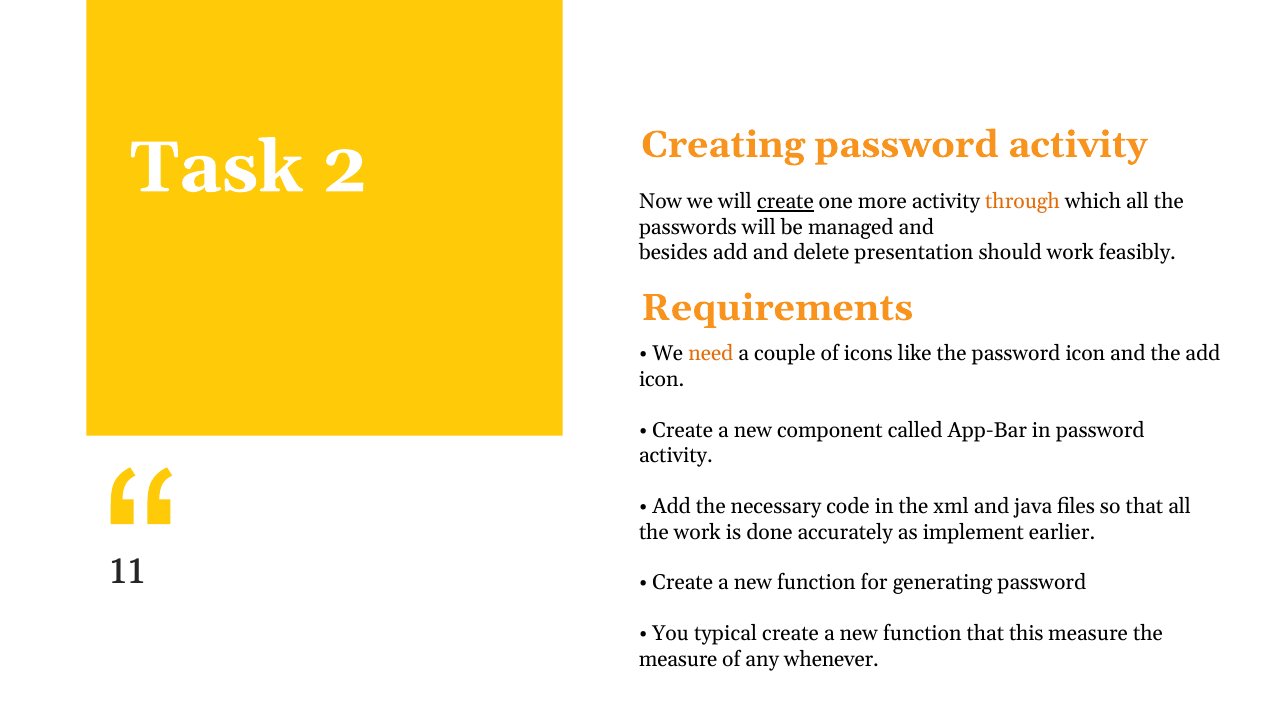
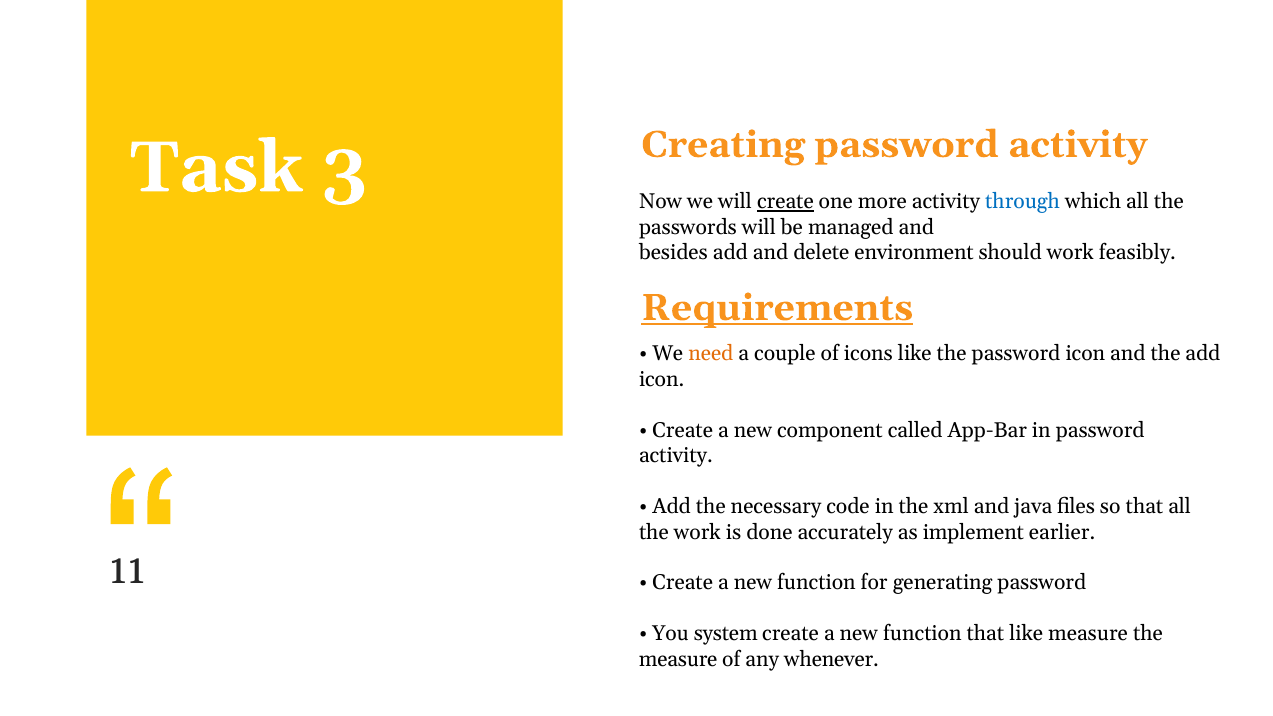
2: 2 -> 3
through colour: orange -> blue
presentation: presentation -> environment
Requirements underline: none -> present
typical: typical -> system
that this: this -> like
